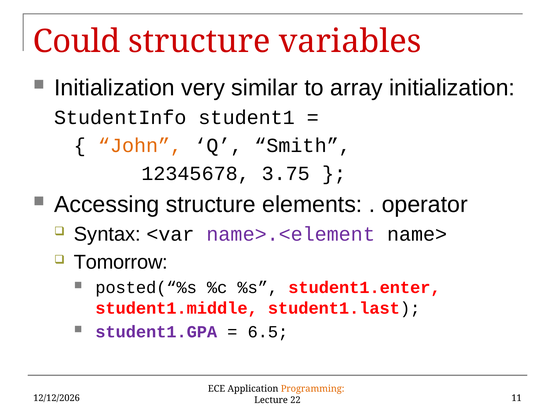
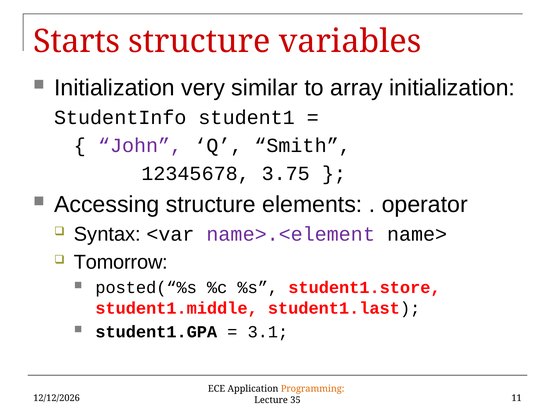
Could: Could -> Starts
John colour: orange -> purple
student1.enter: student1.enter -> student1.store
student1.GPA colour: purple -> black
6.5: 6.5 -> 3.1
22: 22 -> 35
